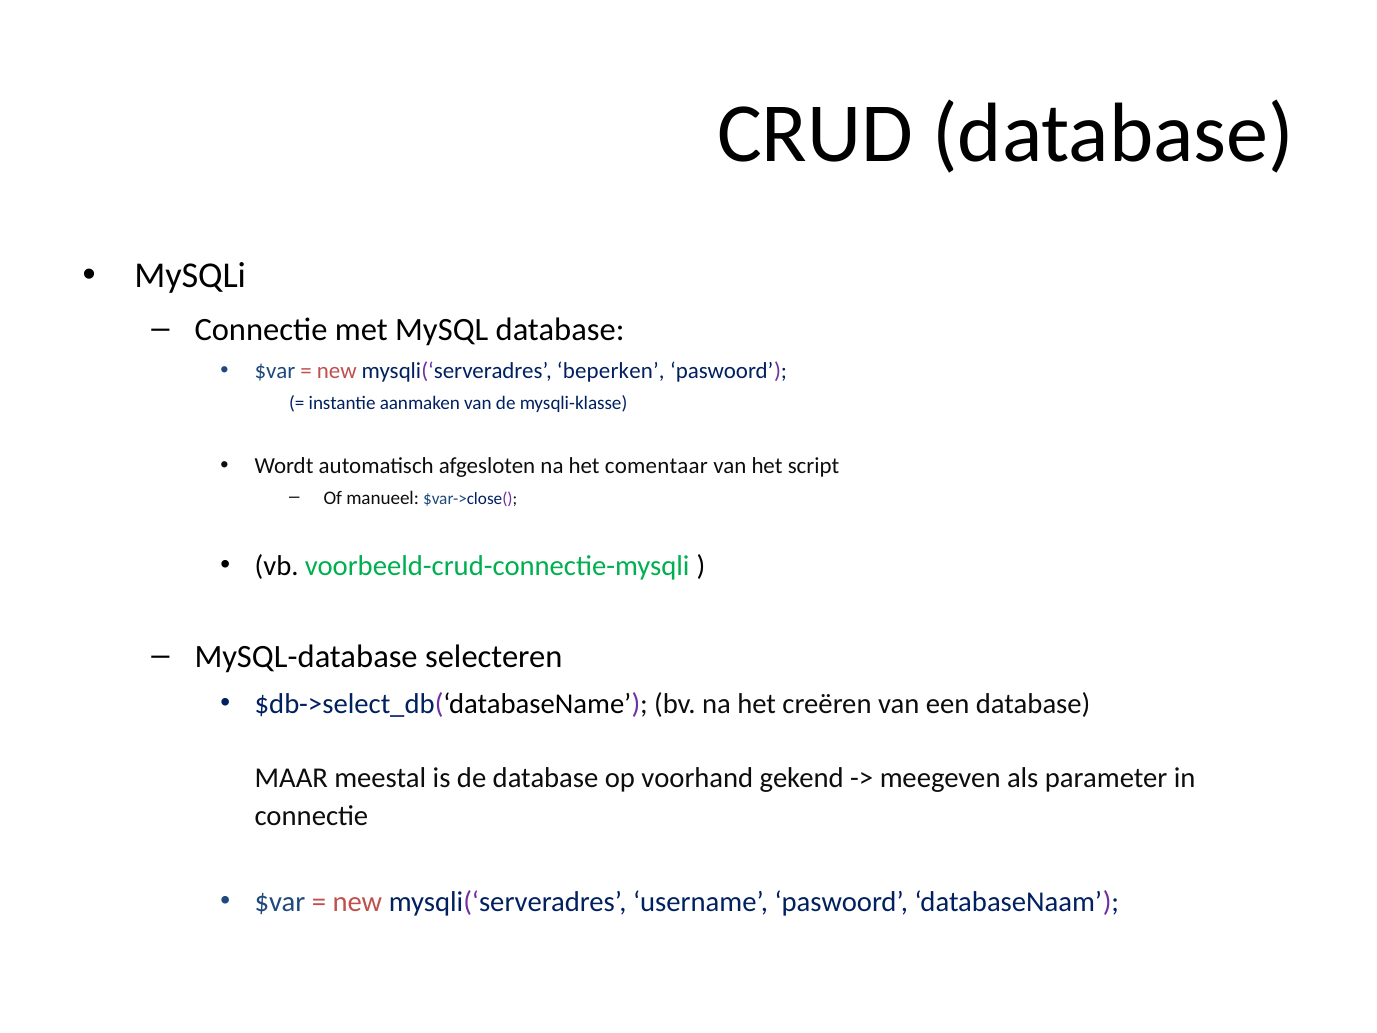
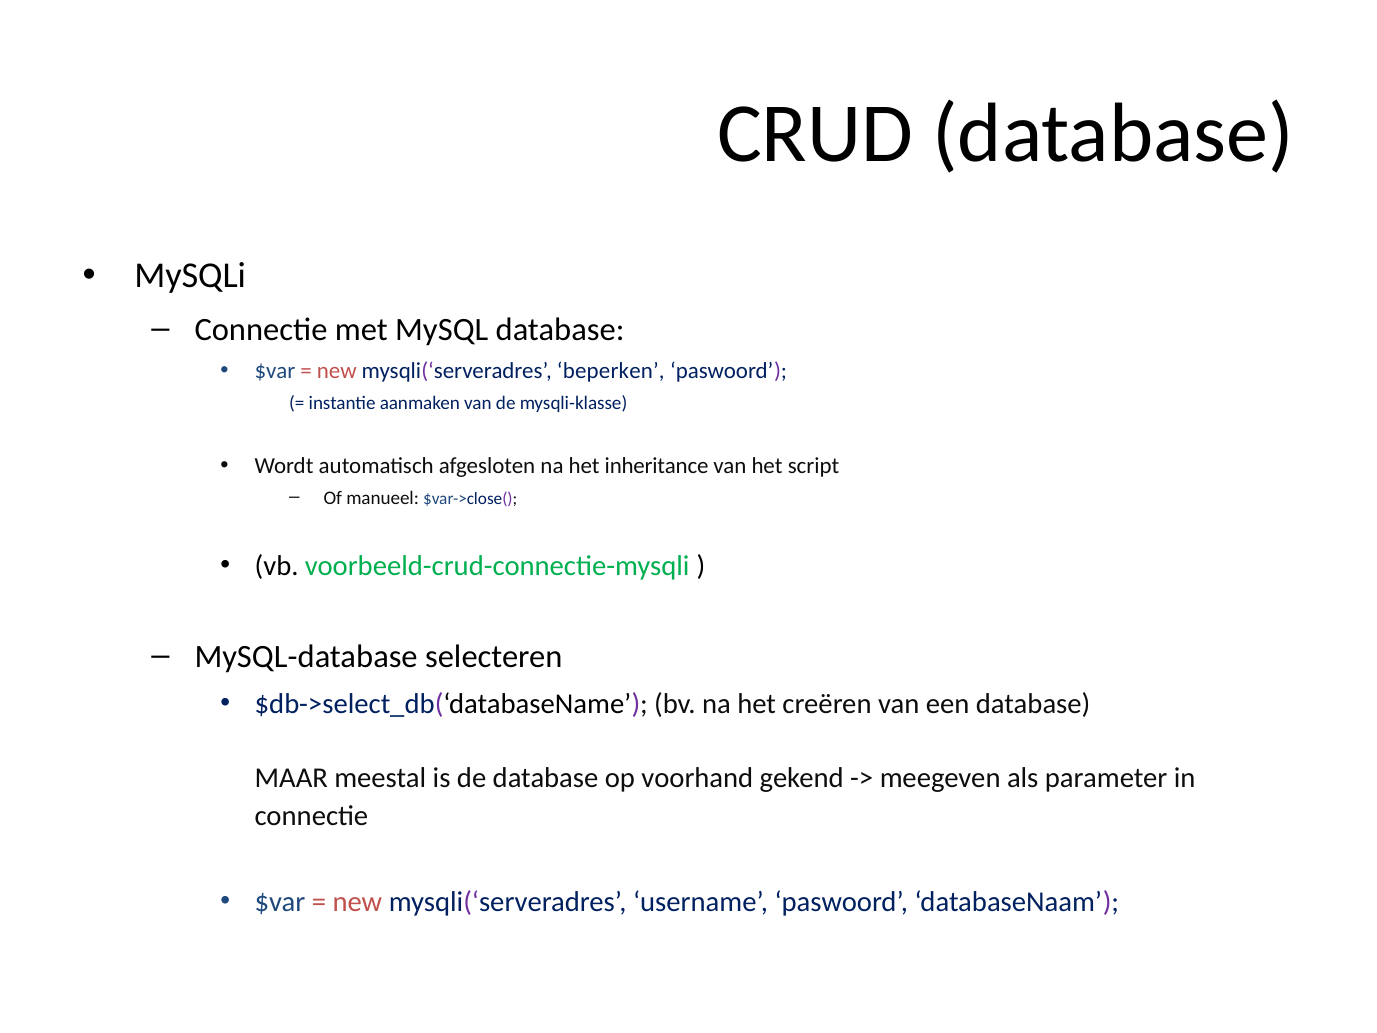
comentaar: comentaar -> inheritance
